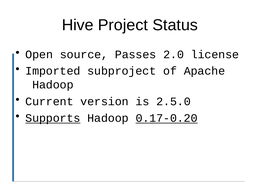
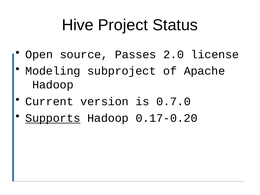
Imported: Imported -> Modeling
2.5.0: 2.5.0 -> 0.7.0
0.17-0.20 underline: present -> none
